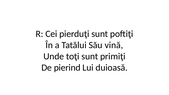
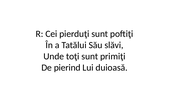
vină: vină -> slăvi
